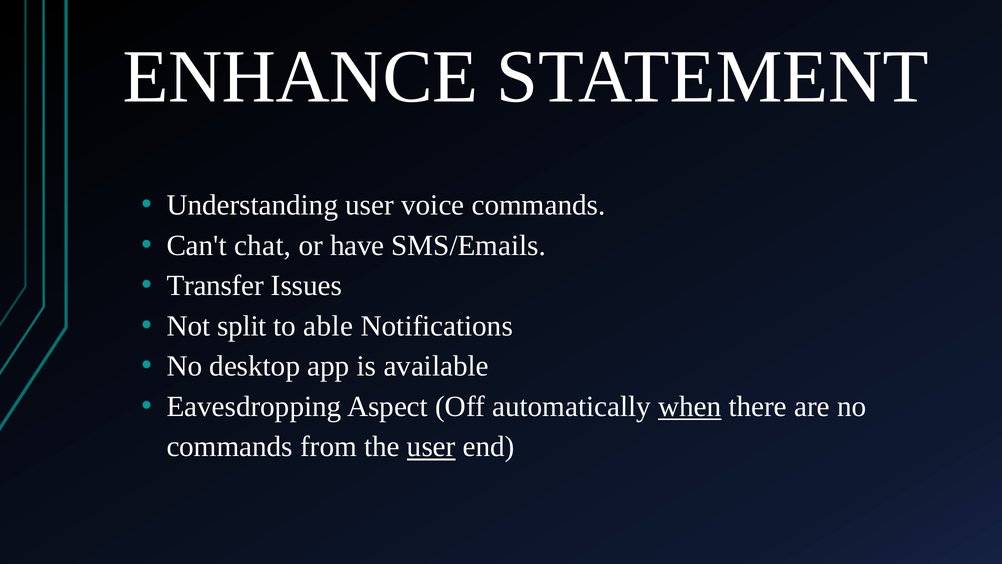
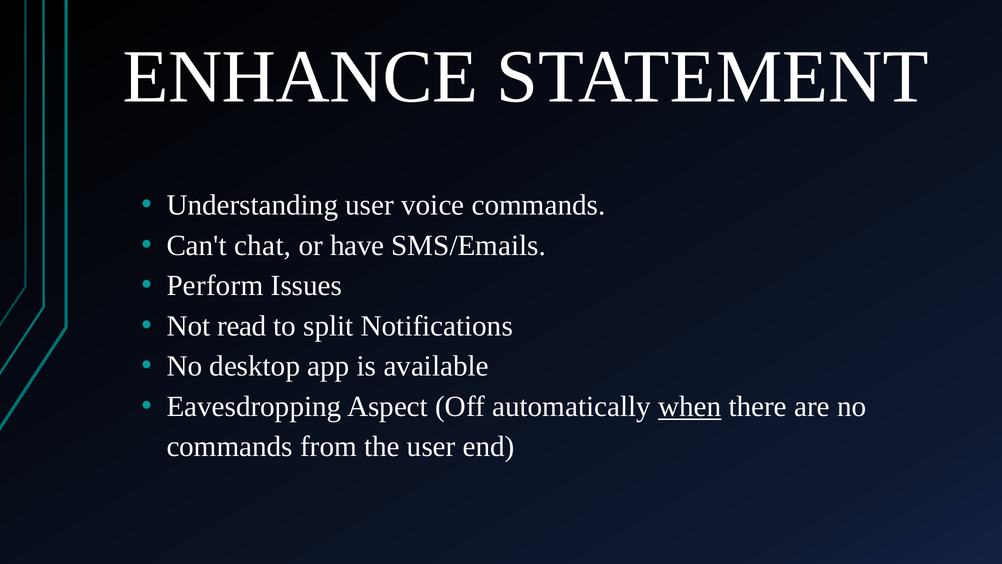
Transfer: Transfer -> Perform
split: split -> read
able: able -> split
user at (431, 447) underline: present -> none
